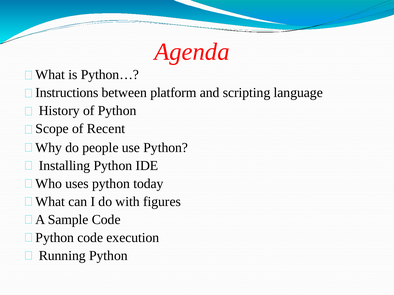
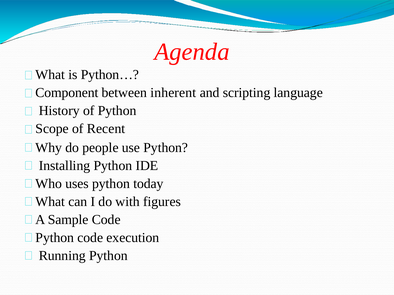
Instructions: Instructions -> Component
platform: platform -> inherent
